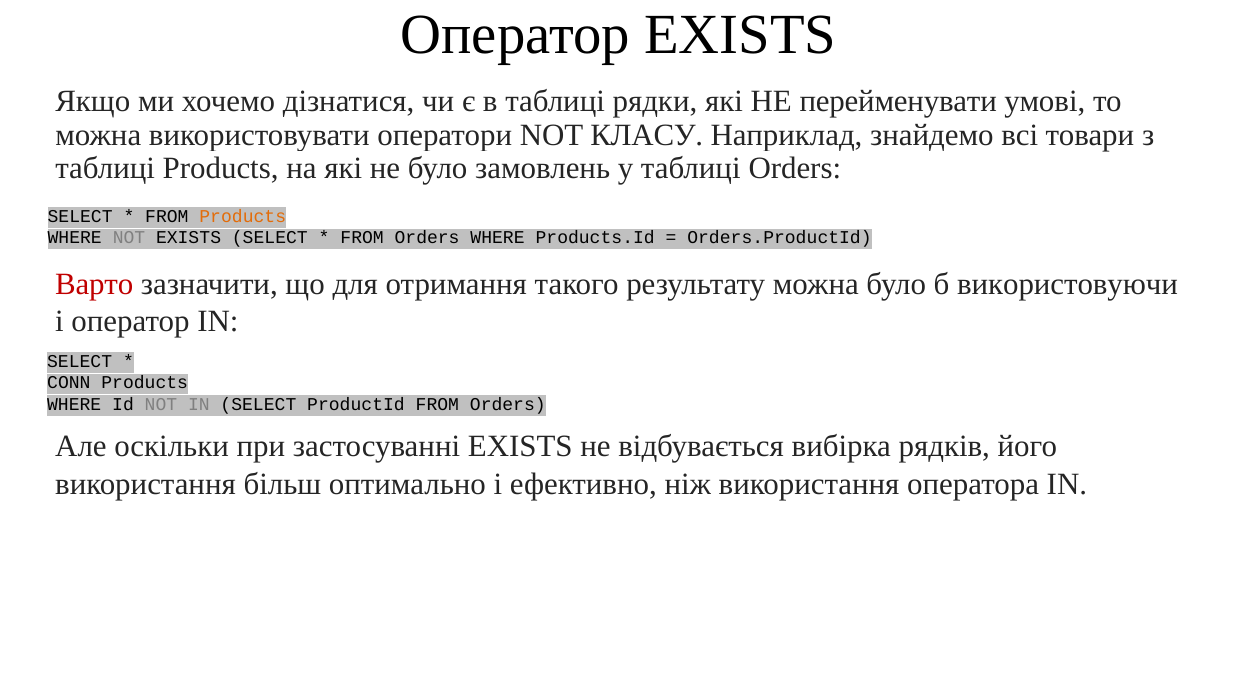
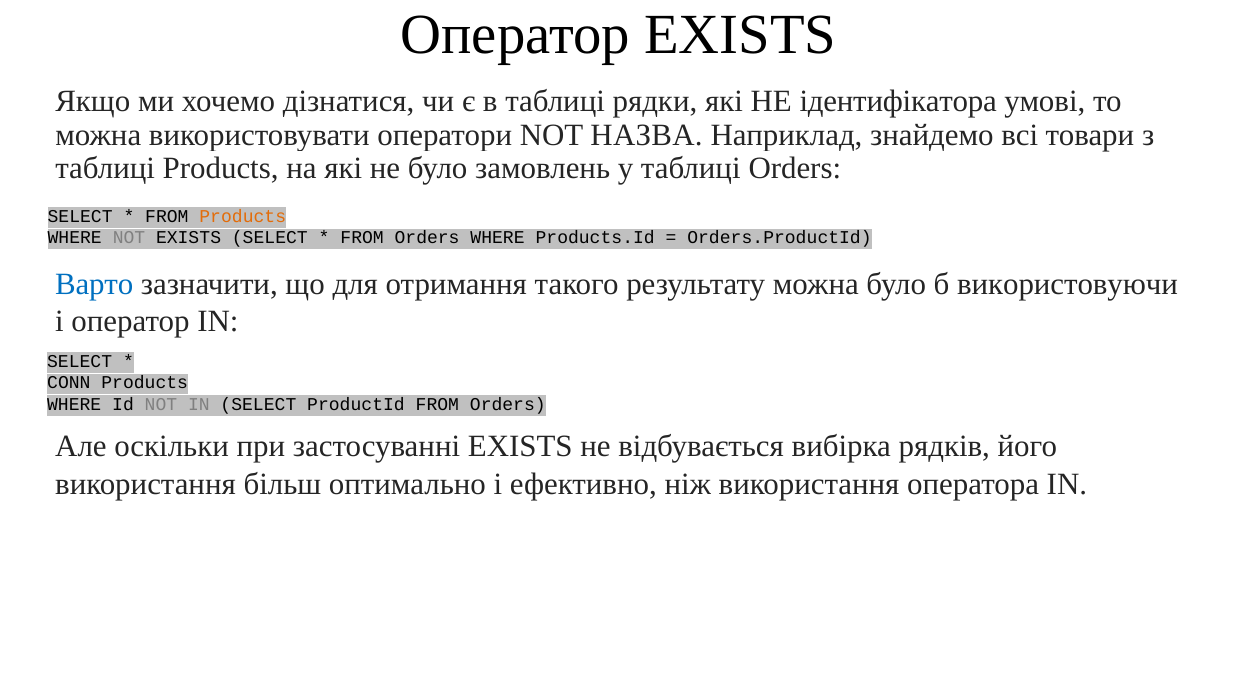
перейменувати: перейменувати -> ідентифікатора
КЛАСУ: КЛАСУ -> НАЗВА
Варто colour: red -> blue
